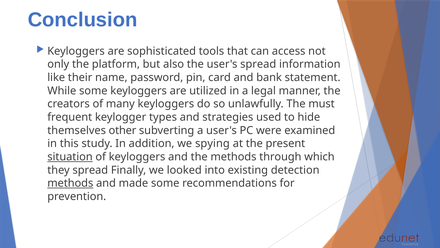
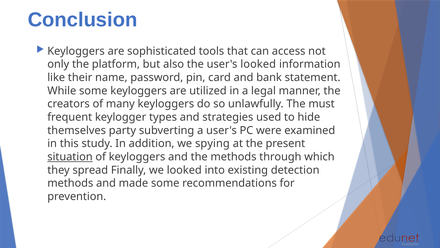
user's spread: spread -> looked
other: other -> party
methods at (70, 183) underline: present -> none
